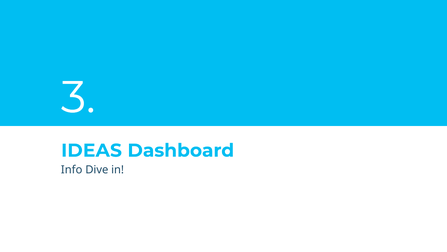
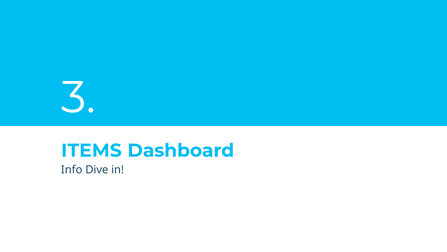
IDEAS: IDEAS -> ITEMS
